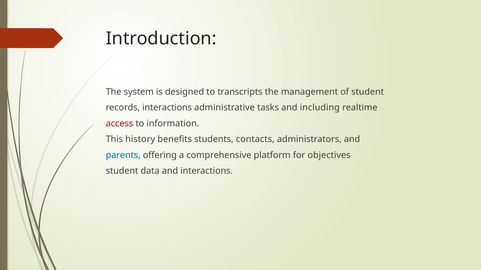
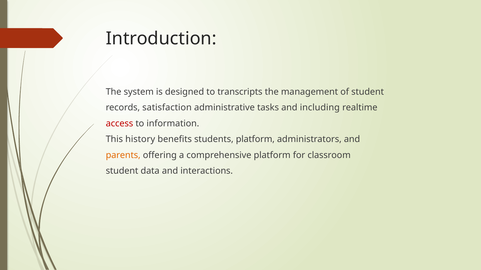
records interactions: interactions -> satisfaction
students contacts: contacts -> platform
parents colour: blue -> orange
objectives: objectives -> classroom
